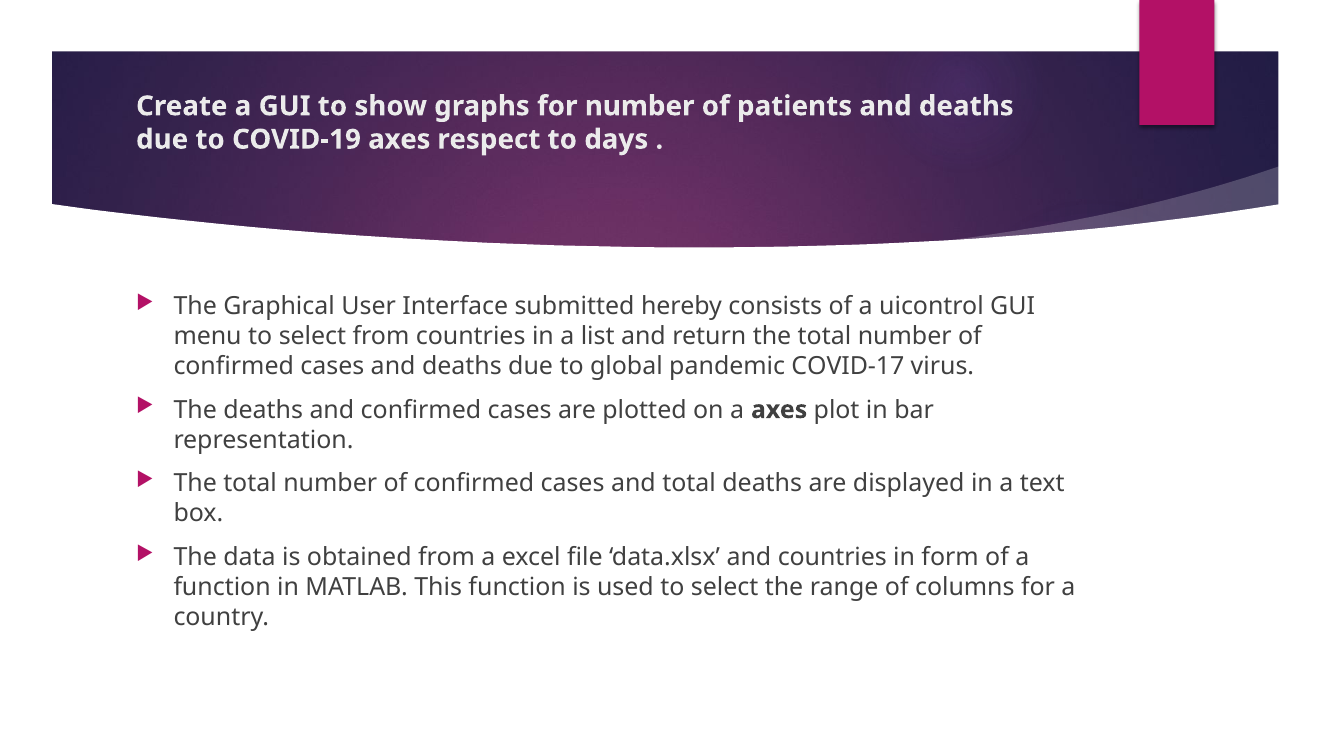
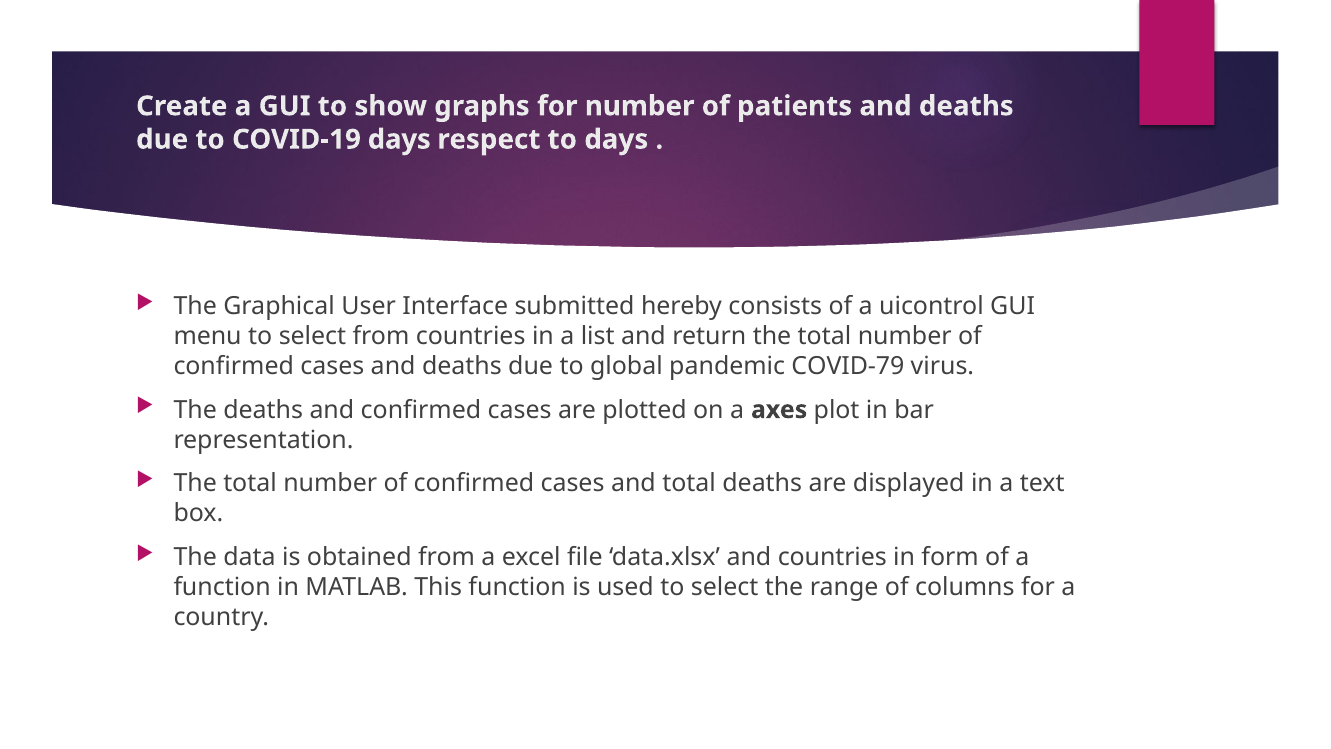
COVID-19 axes: axes -> days
COVID-17: COVID-17 -> COVID-79
